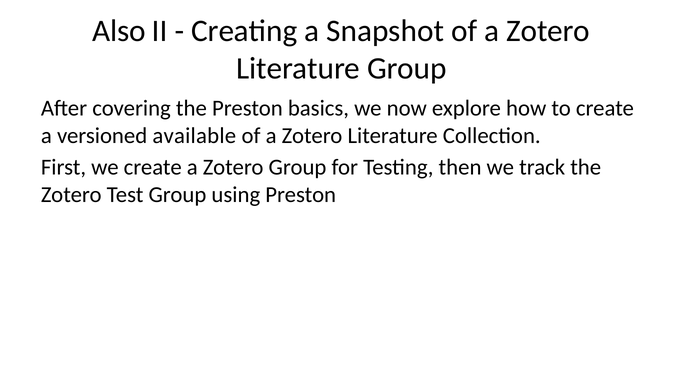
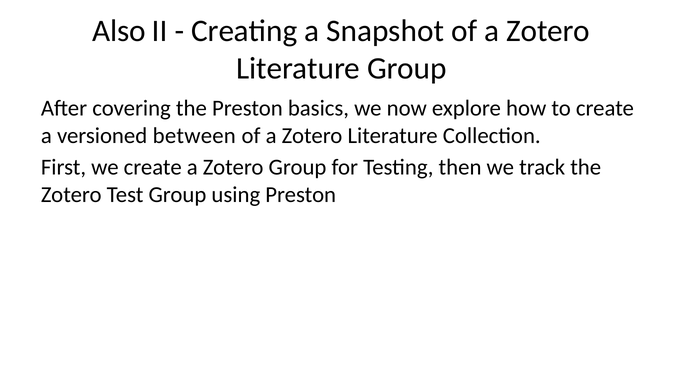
available: available -> between
